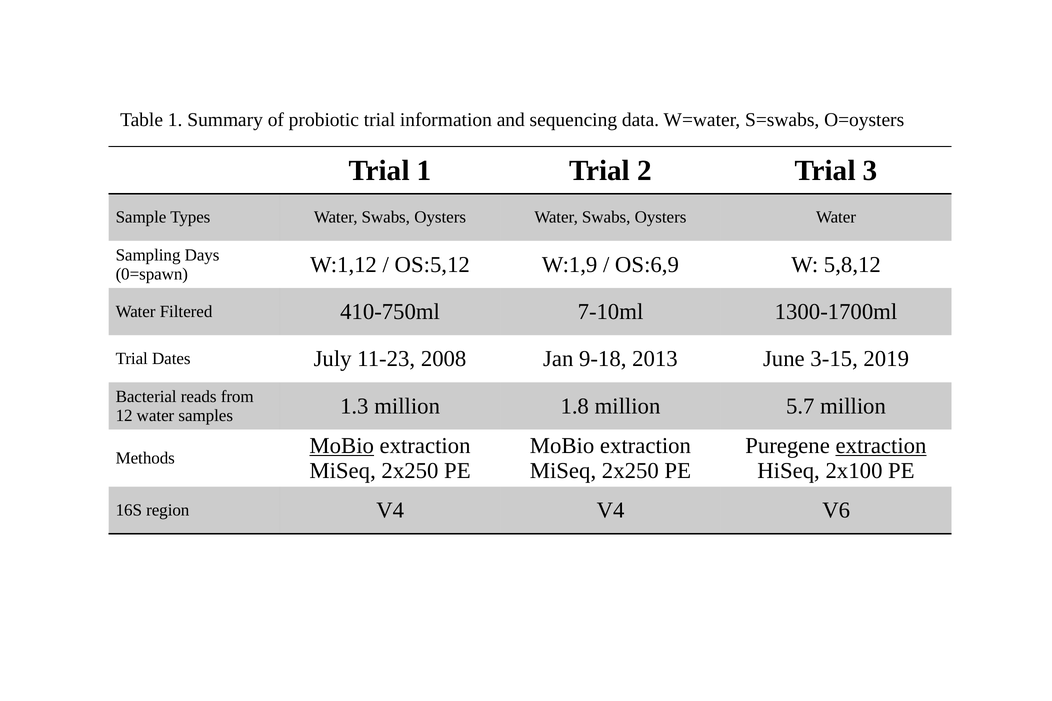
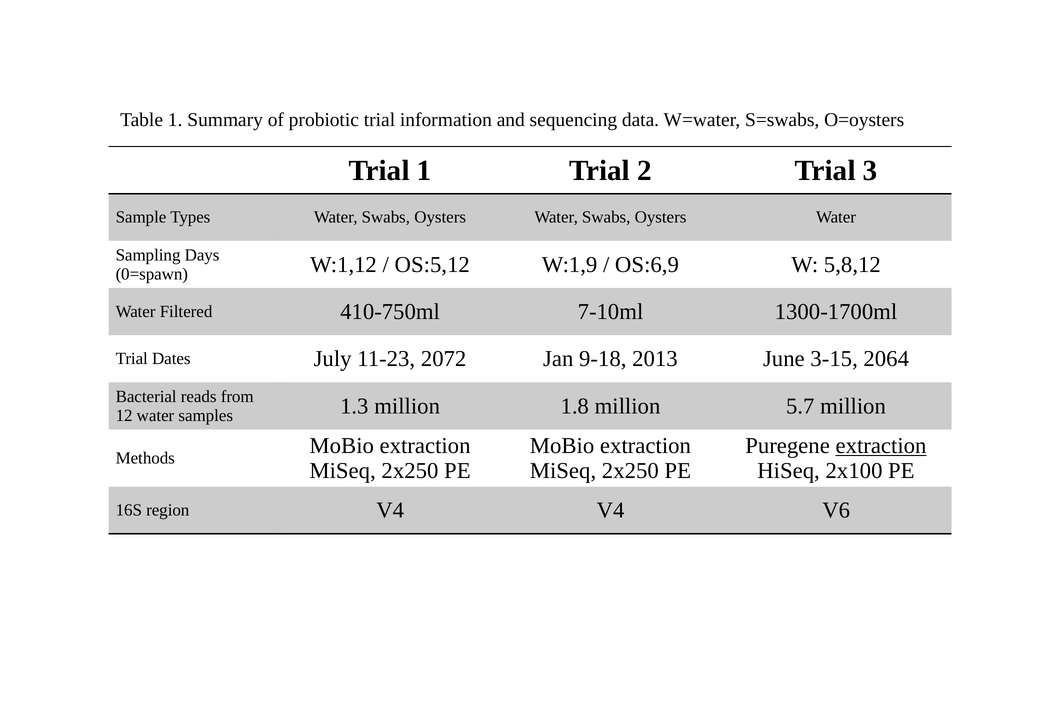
2008: 2008 -> 2072
2019: 2019 -> 2064
MoBio at (342, 446) underline: present -> none
